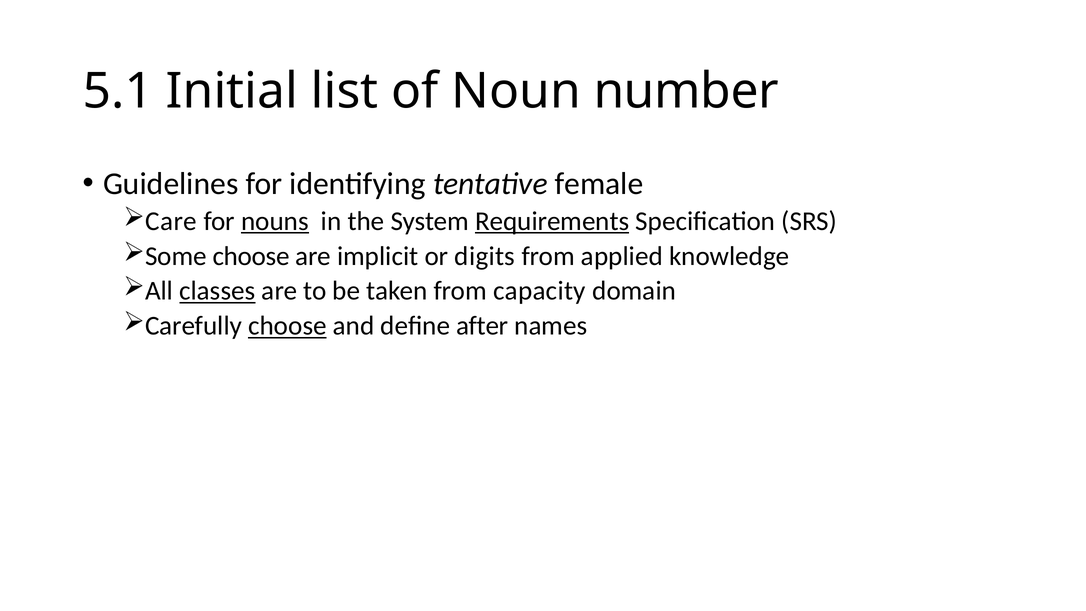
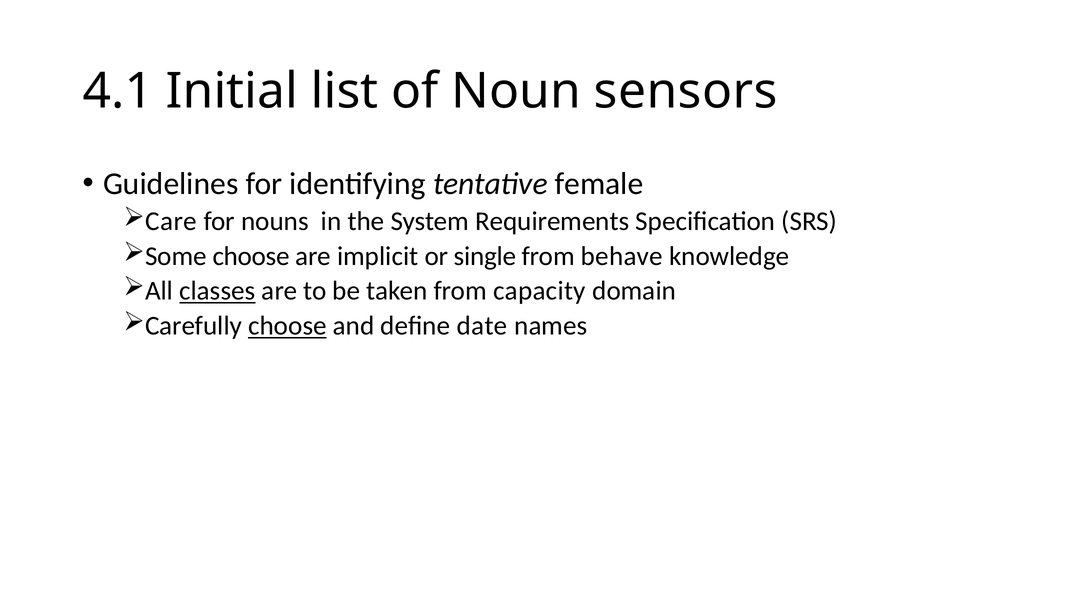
5.1: 5.1 -> 4.1
number: number -> sensors
nouns underline: present -> none
Requirements underline: present -> none
digits: digits -> single
applied: applied -> behave
after: after -> date
